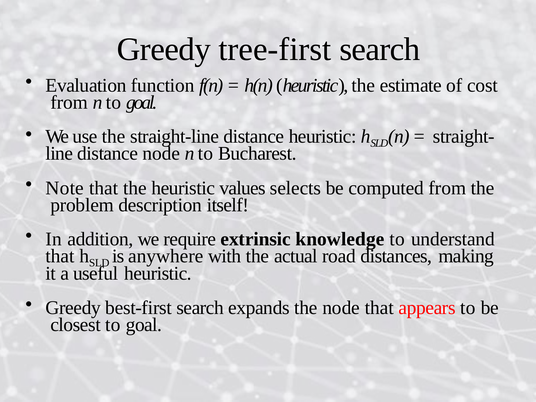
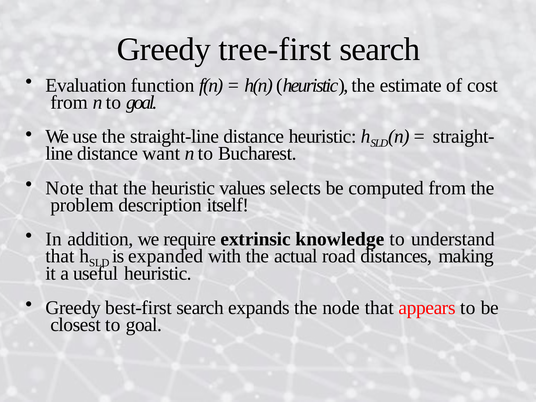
distance node: node -> want
anywhere: anywhere -> expanded
